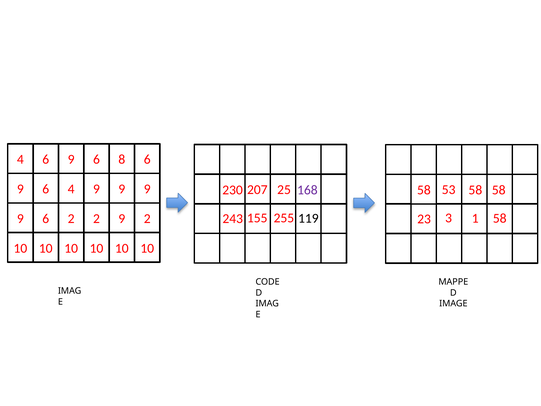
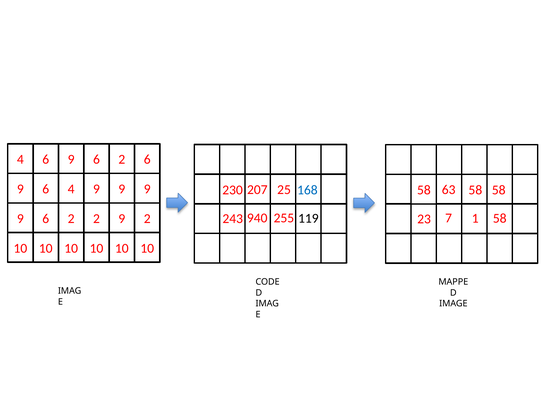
6 9 6 8: 8 -> 2
168 colour: purple -> blue
53: 53 -> 63
155: 155 -> 940
3: 3 -> 7
